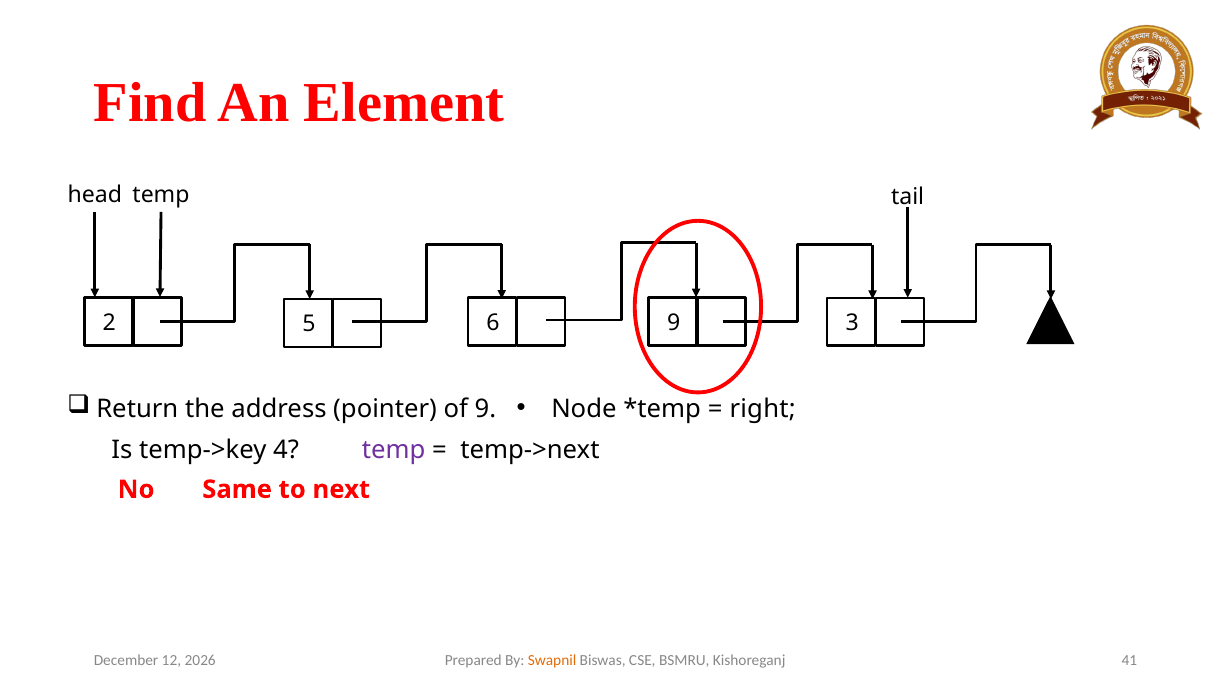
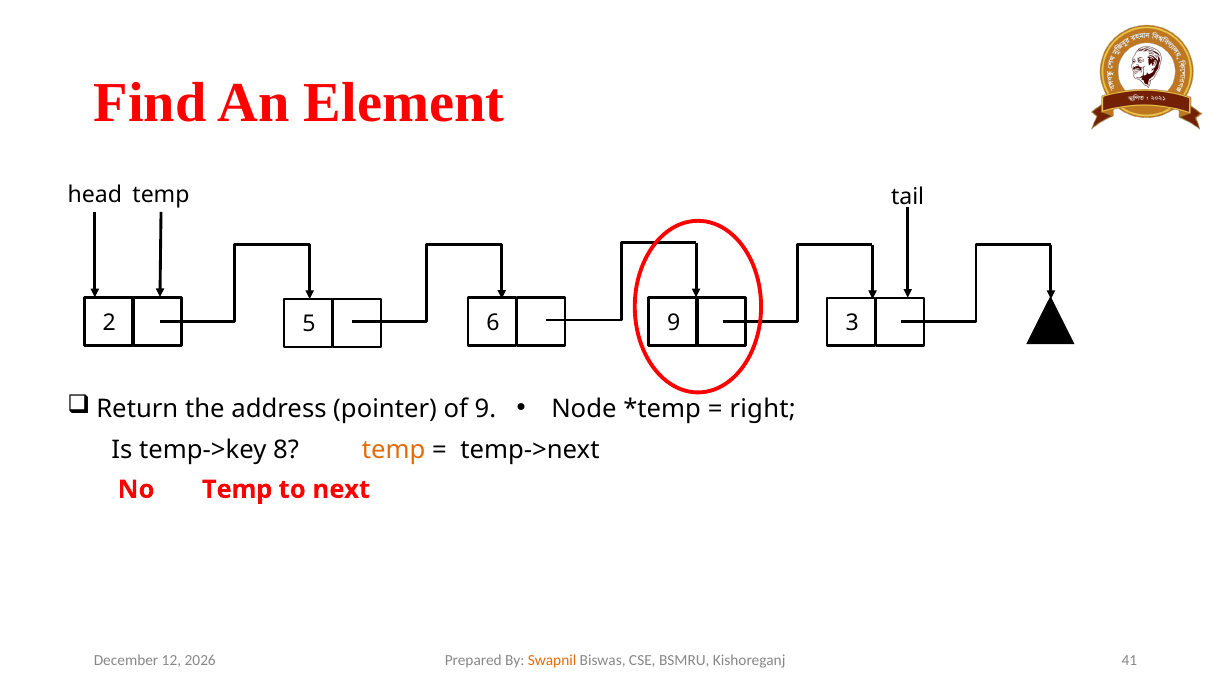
temp at (394, 450) colour: purple -> orange
4: 4 -> 8
No Same: Same -> Temp
